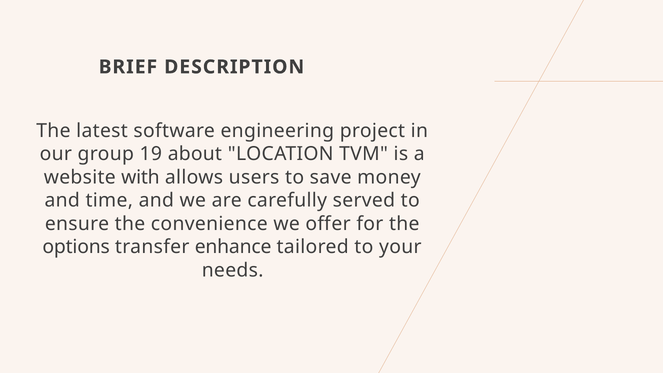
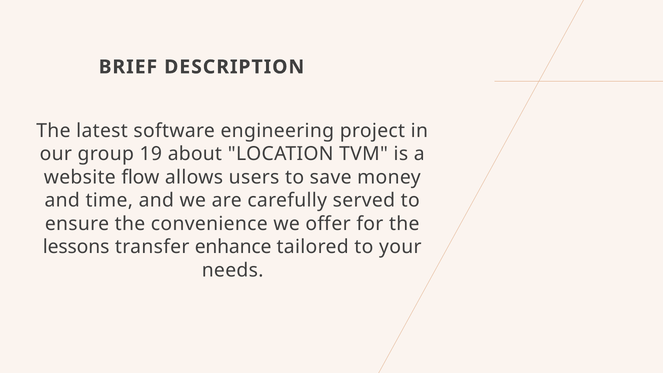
with: with -> flow
options: options -> lessons
